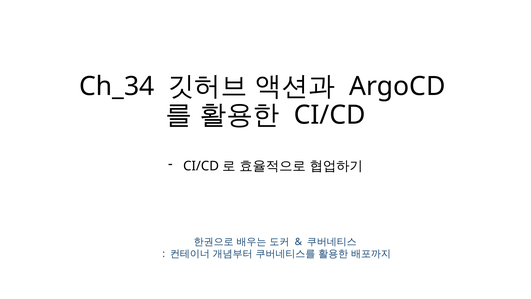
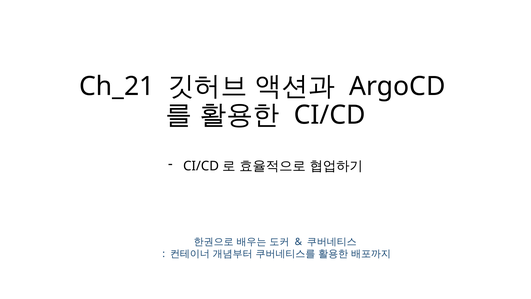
Ch_34: Ch_34 -> Ch_21
